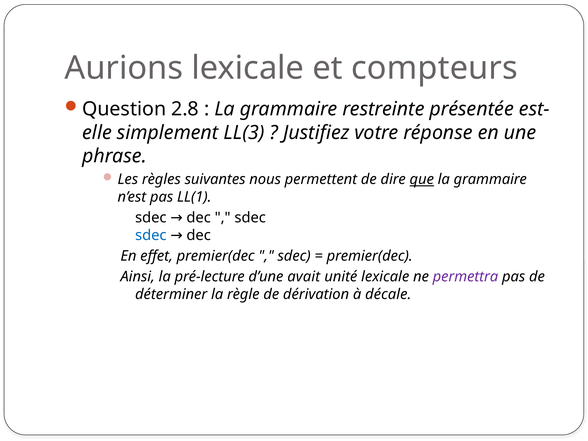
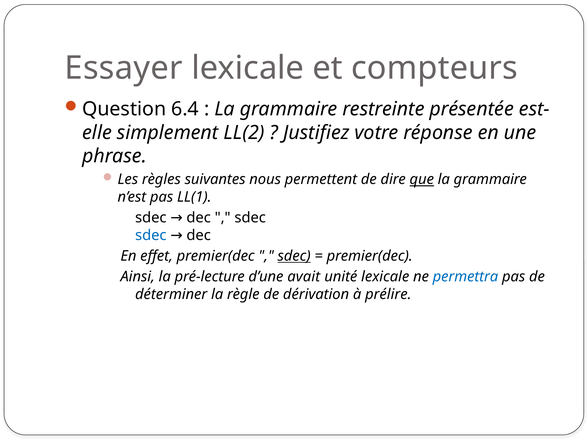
Aurions: Aurions -> Essayer
2.8: 2.8 -> 6.4
LL(3: LL(3 -> LL(2
sdec at (294, 256) underline: none -> present
permettra colour: purple -> blue
décale: décale -> prélire
